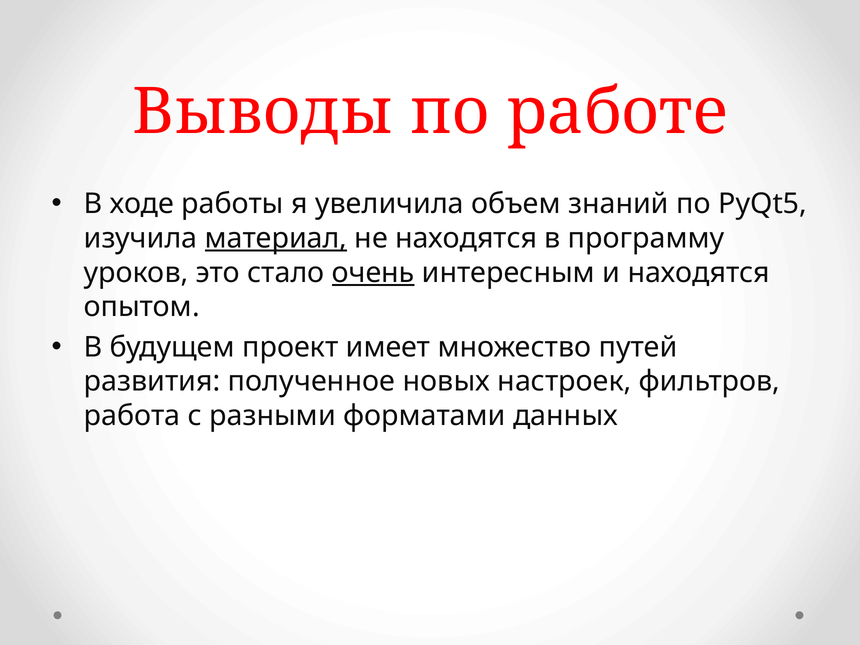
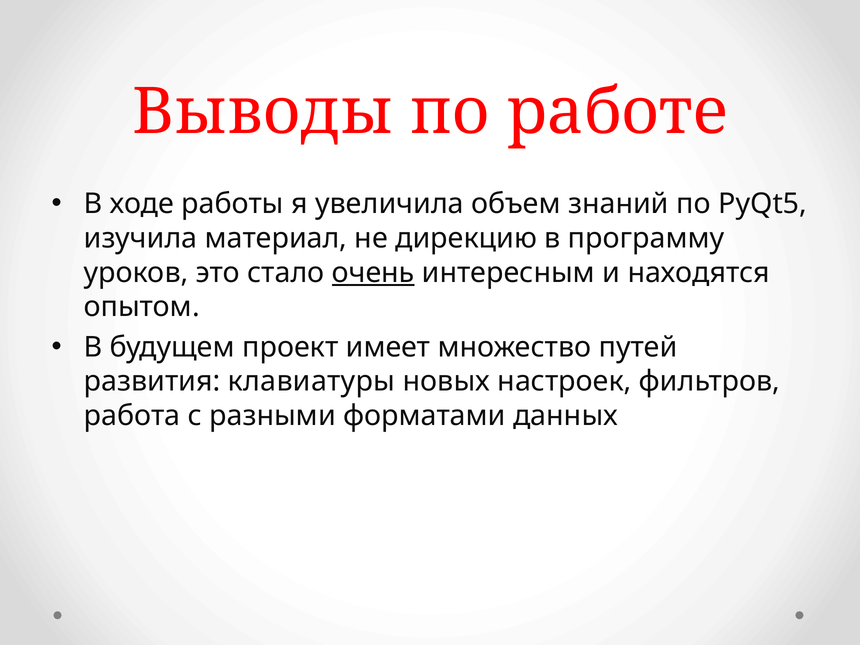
материал underline: present -> none
не находятся: находятся -> дирекцию
полученное: полученное -> клавиатуры
